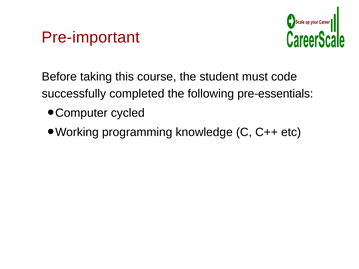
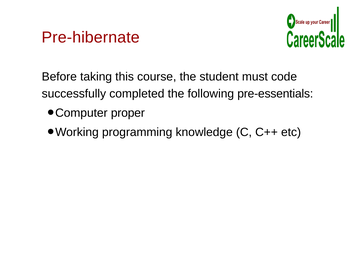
Pre-important: Pre-important -> Pre-hibernate
cycled: cycled -> proper
